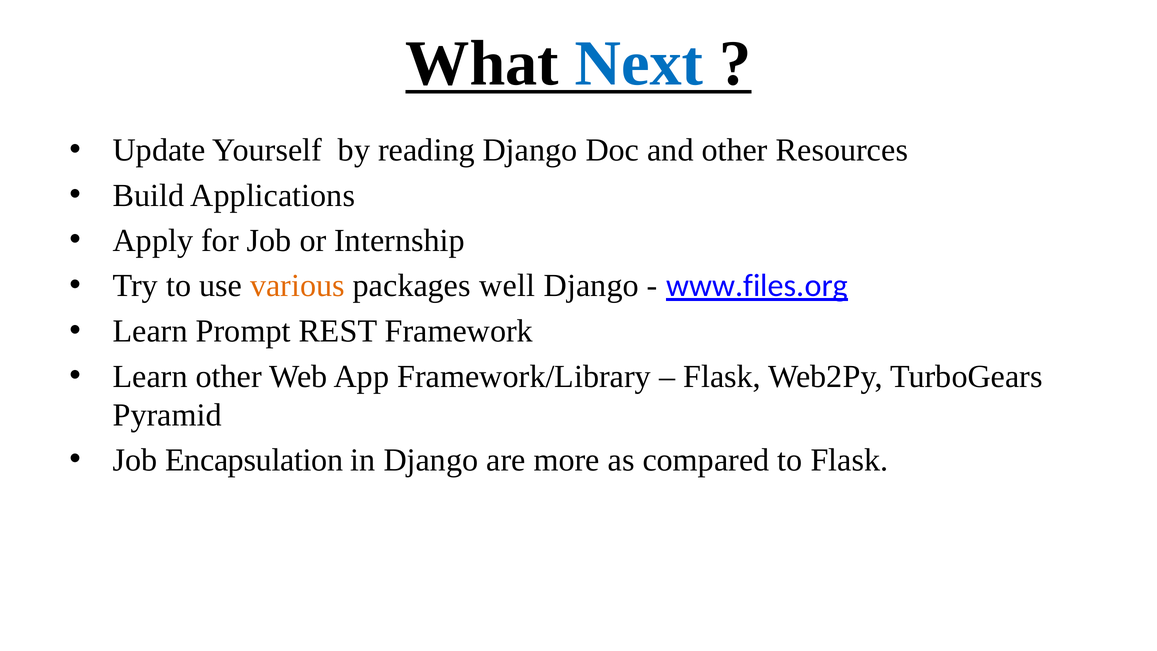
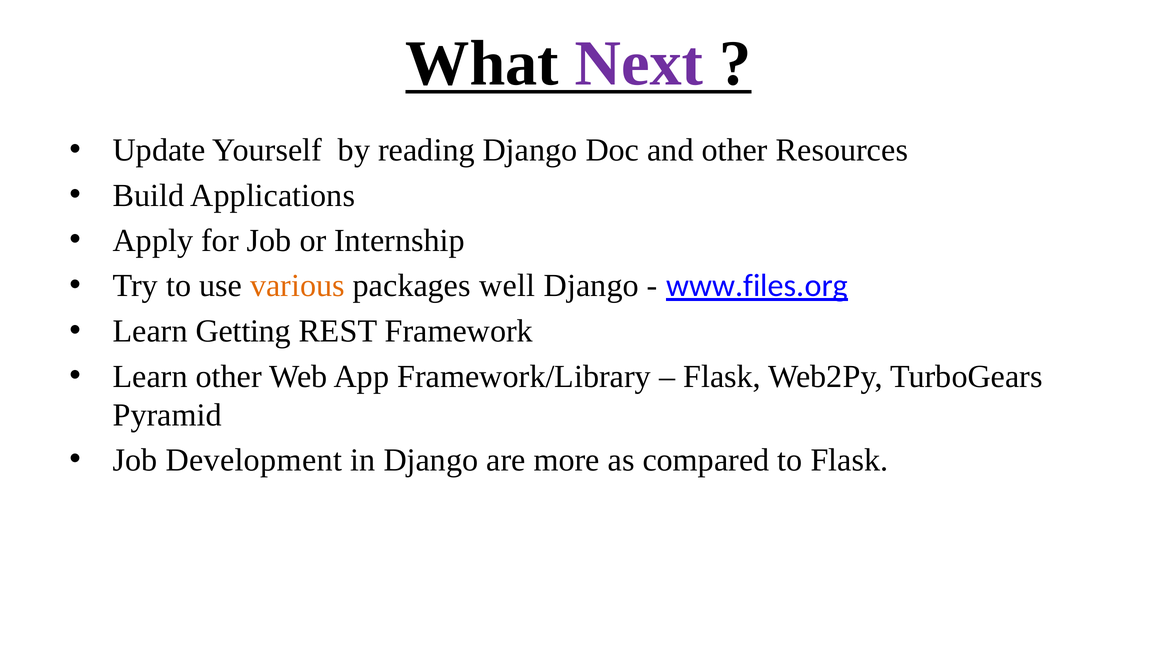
Next colour: blue -> purple
Prompt: Prompt -> Getting
Encapsulation: Encapsulation -> Development
